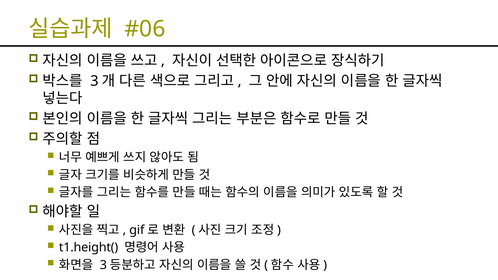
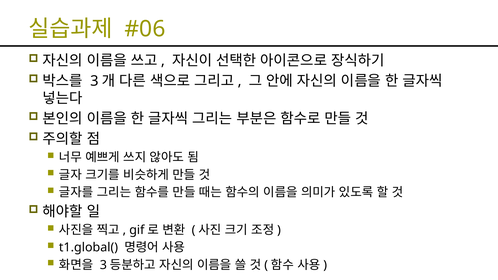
t1.height(: t1.height( -> t1.global(
